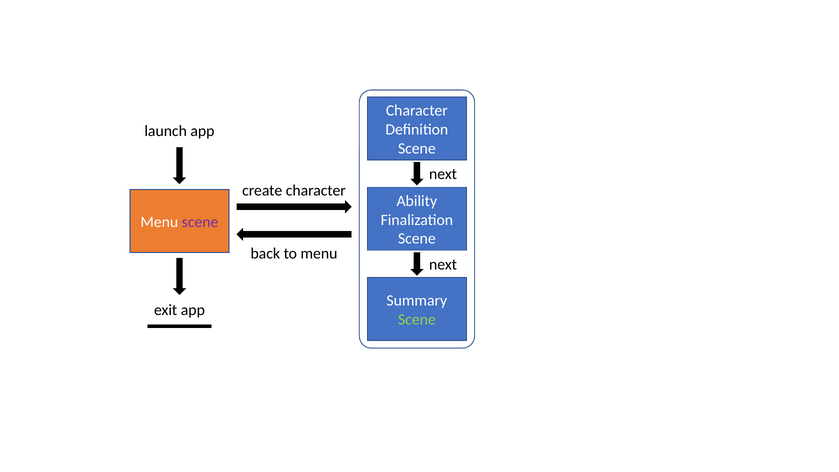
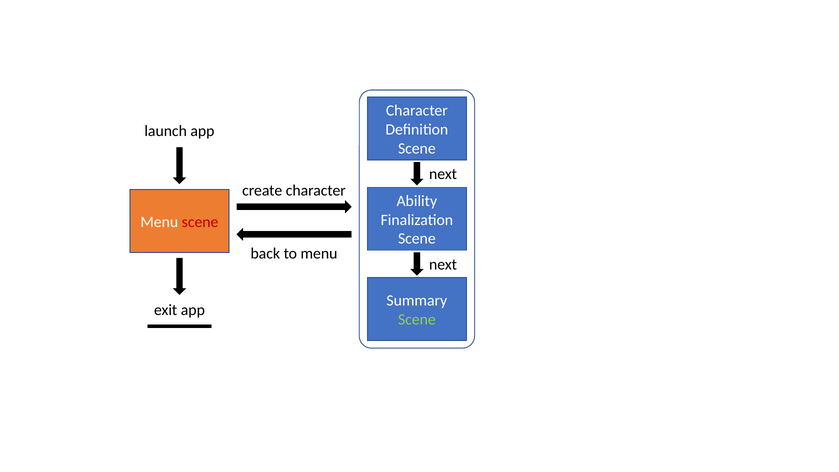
scene at (200, 222) colour: purple -> red
